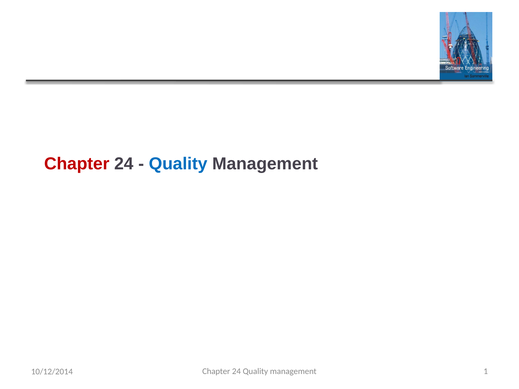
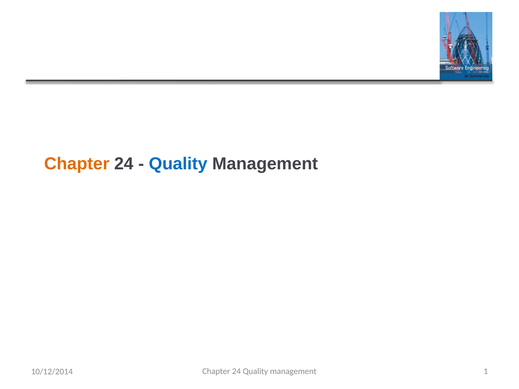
Chapter at (77, 164) colour: red -> orange
